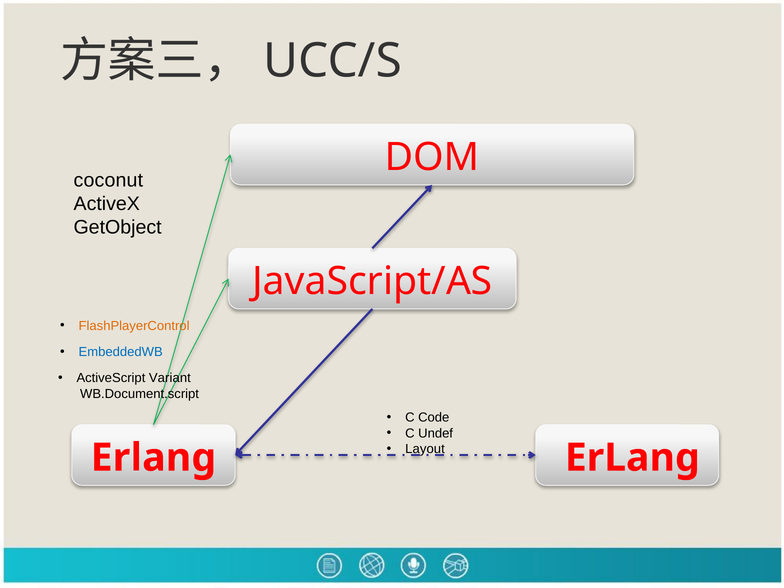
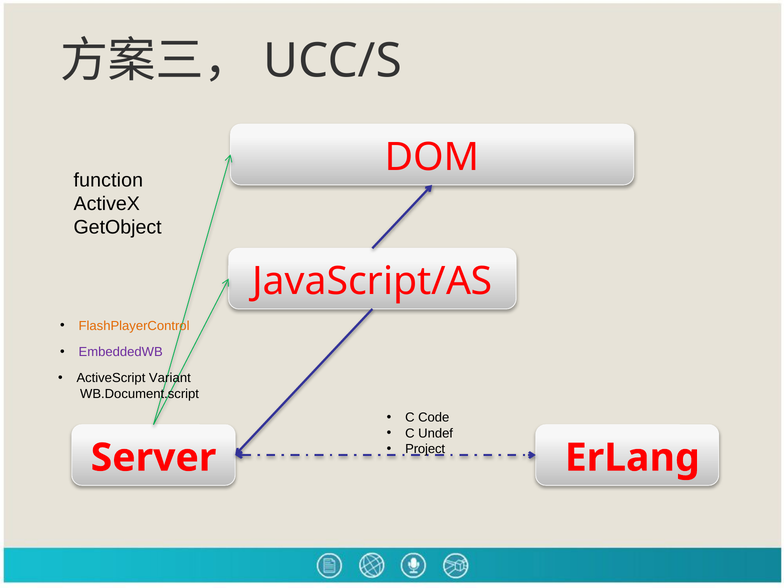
coconut: coconut -> function
EmbeddedWB colour: blue -> purple
Layout: Layout -> Project
Erlang at (153, 458): Erlang -> Server
